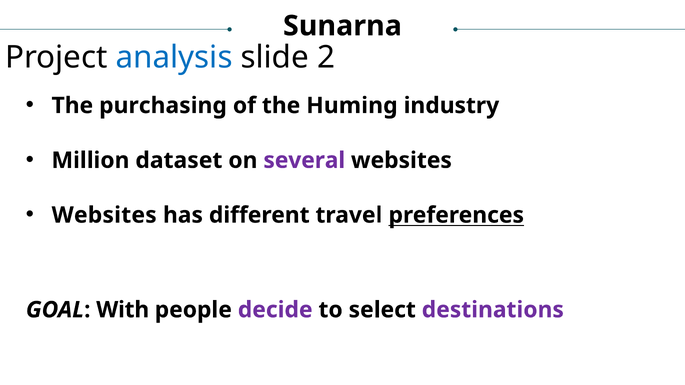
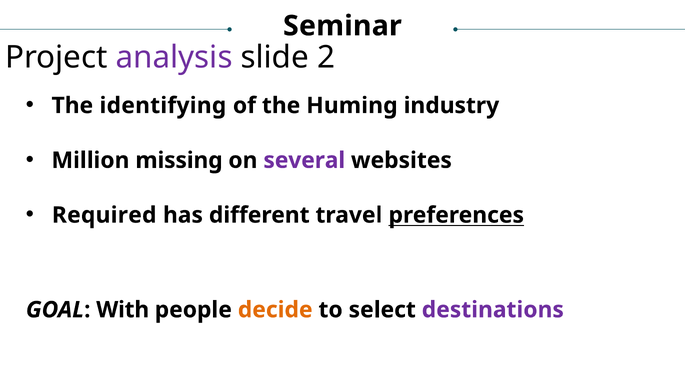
Sunarna: Sunarna -> Seminar
analysis colour: blue -> purple
purchasing: purchasing -> identifying
dataset: dataset -> missing
Websites at (104, 215): Websites -> Required
decide colour: purple -> orange
